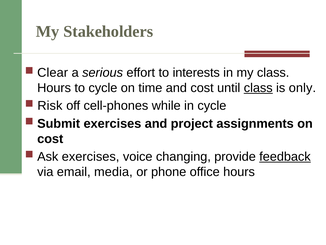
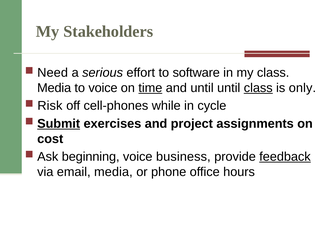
Clear: Clear -> Need
interests: interests -> software
Hours at (54, 88): Hours -> Media
to cycle: cycle -> voice
time underline: none -> present
and cost: cost -> until
Submit underline: none -> present
Ask exercises: exercises -> beginning
changing: changing -> business
